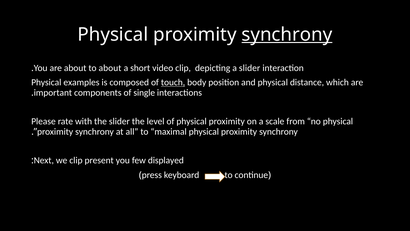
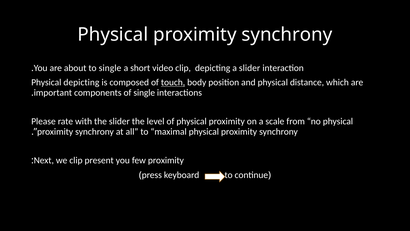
synchrony at (287, 34) underline: present -> none
to about: about -> single
Physical examples: examples -> depicting
few displayed: displayed -> proximity
